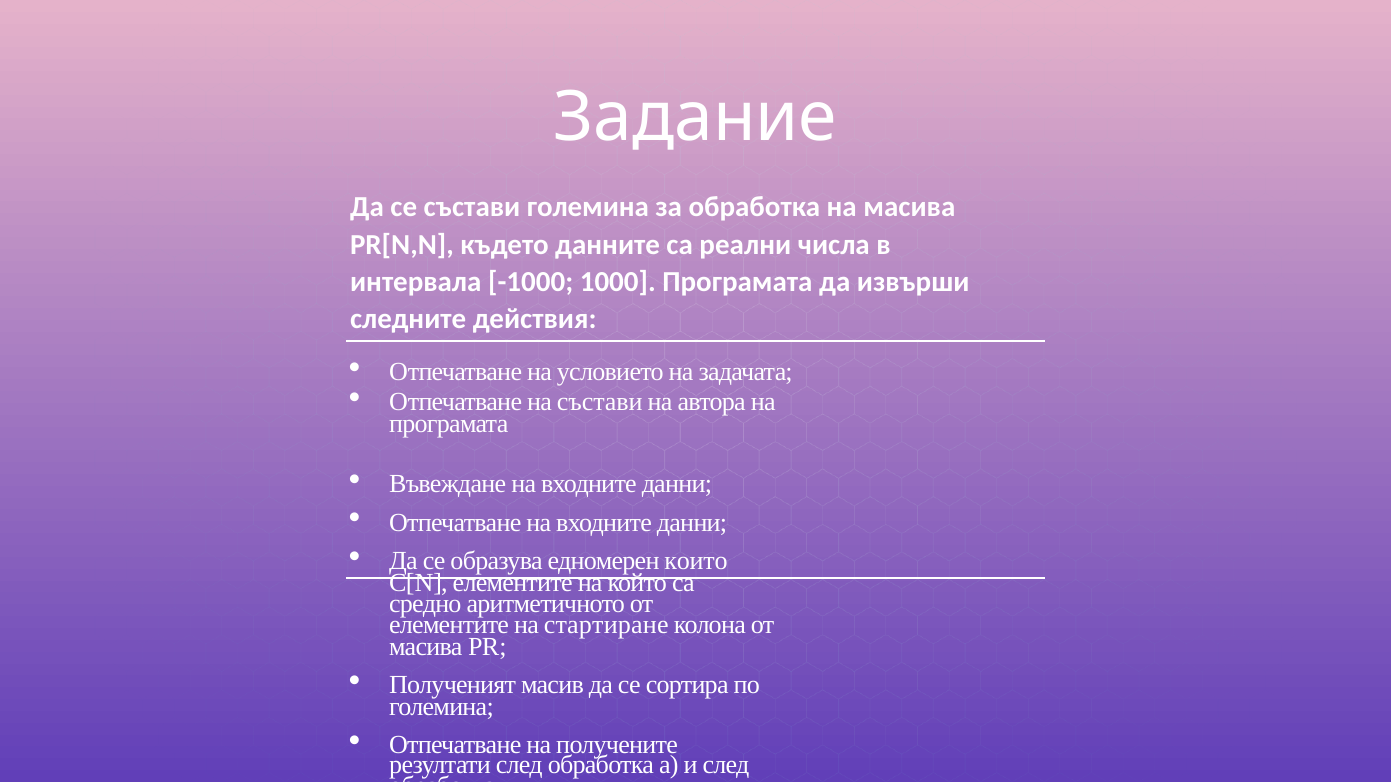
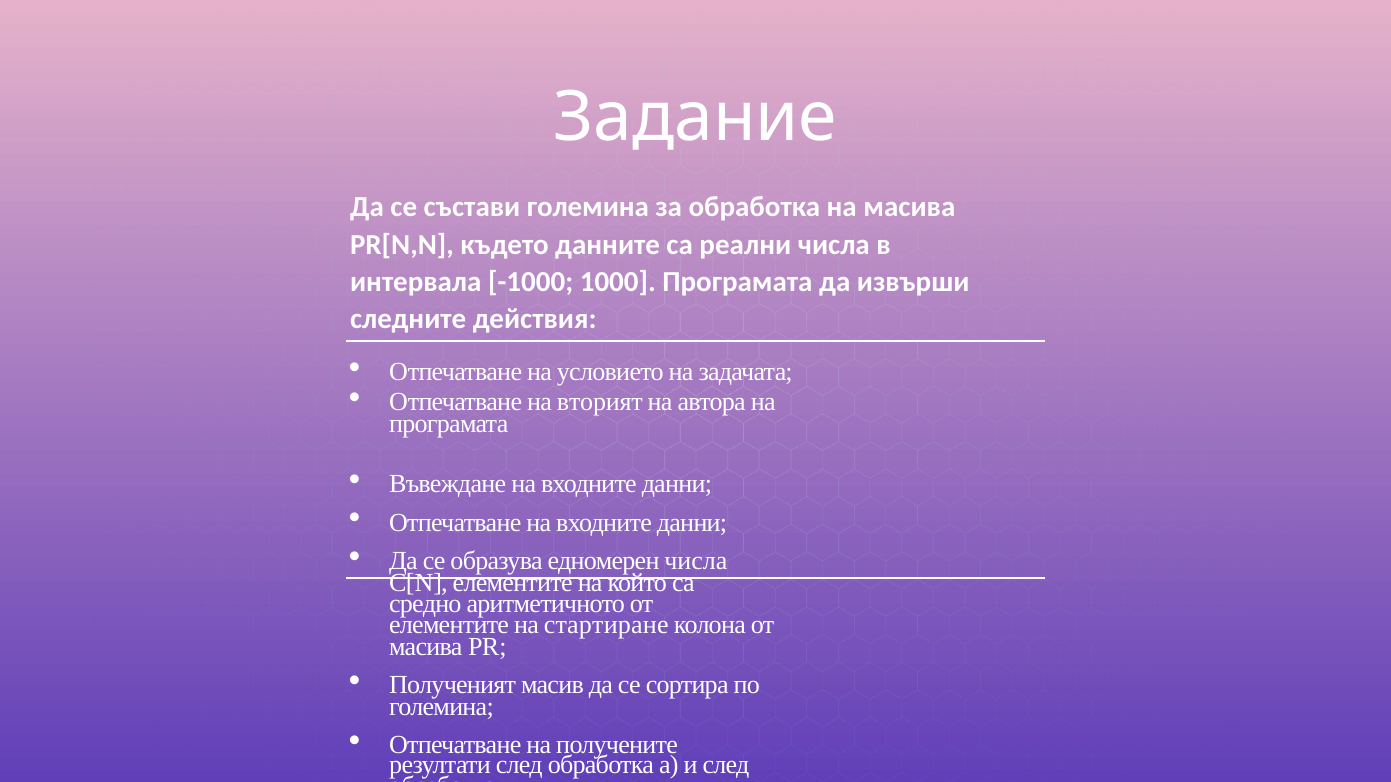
на състави: състави -> вторият
едномерен които: които -> числа
